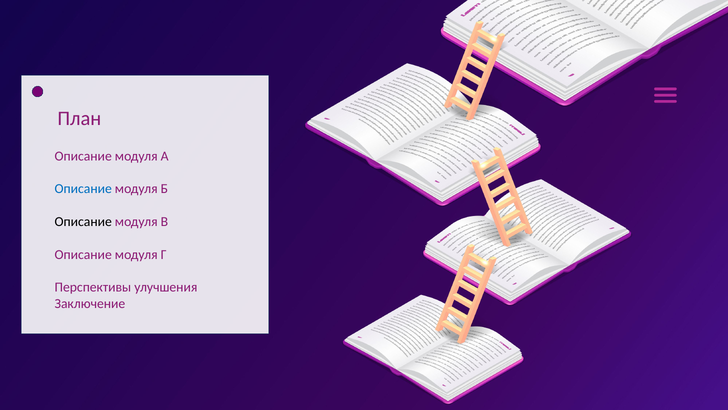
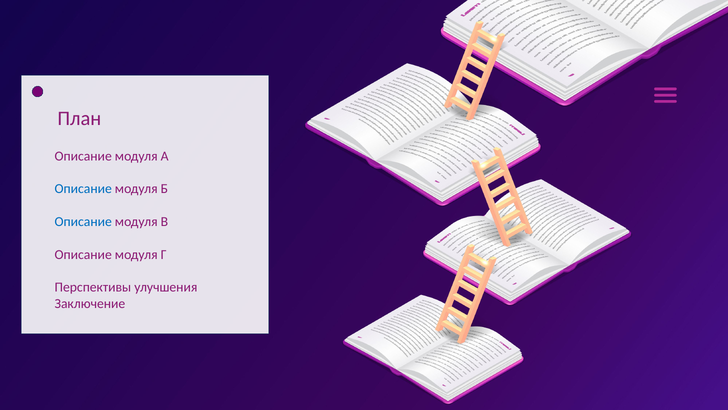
Описание at (83, 222) colour: black -> blue
